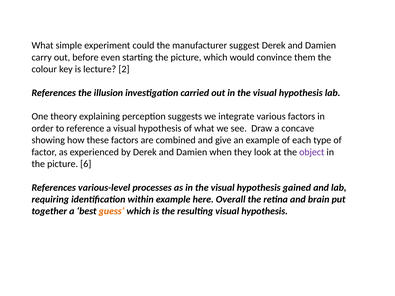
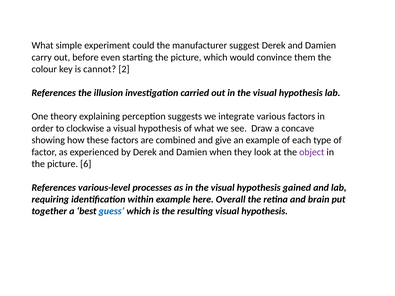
lecture: lecture -> cannot
reference: reference -> clockwise
guess colour: orange -> blue
